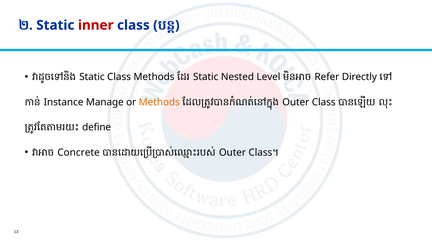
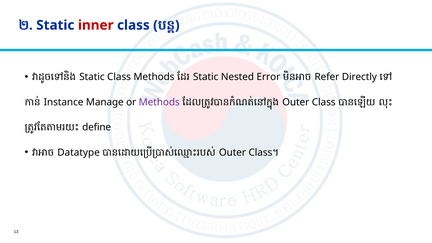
Level: Level -> Error
Methods at (159, 102) colour: orange -> purple
Concrete: Concrete -> Datatype
